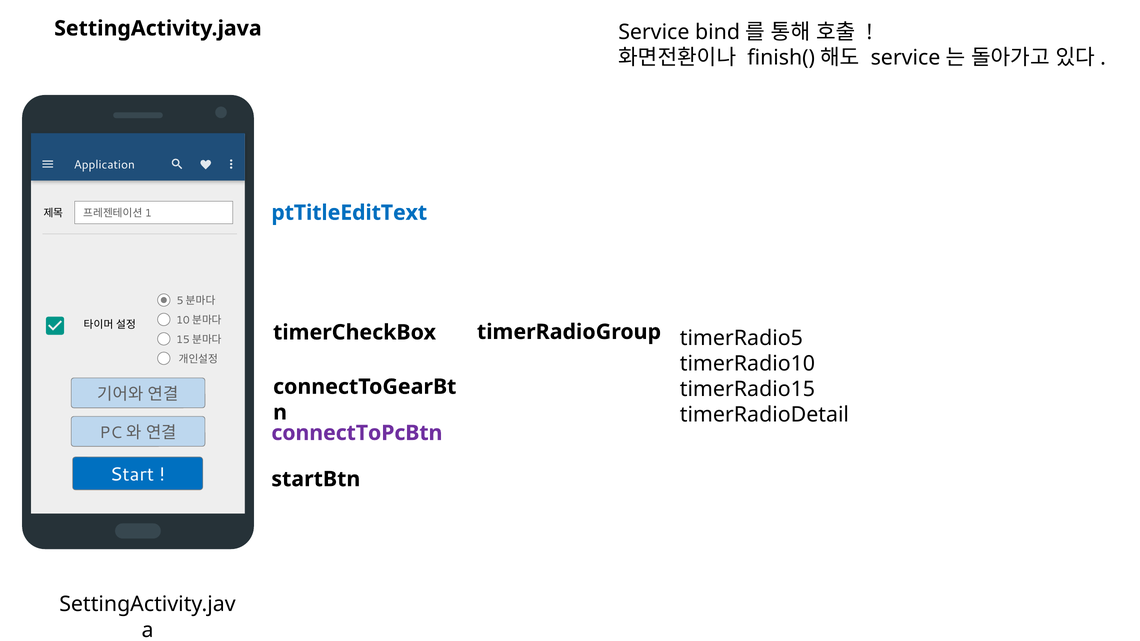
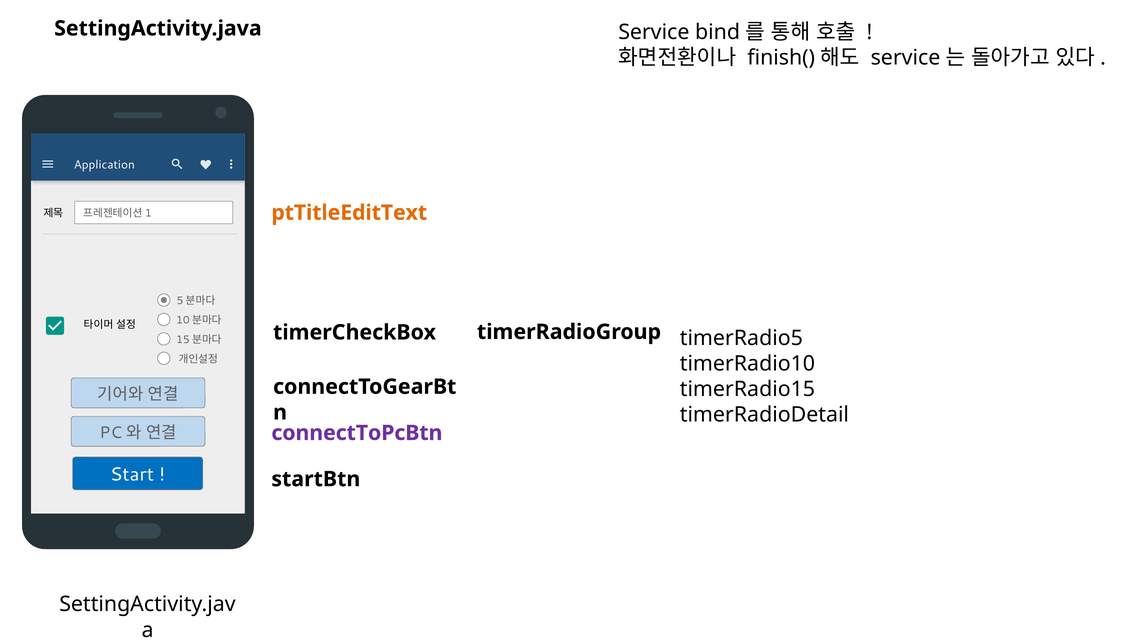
ptTitleEditText colour: blue -> orange
